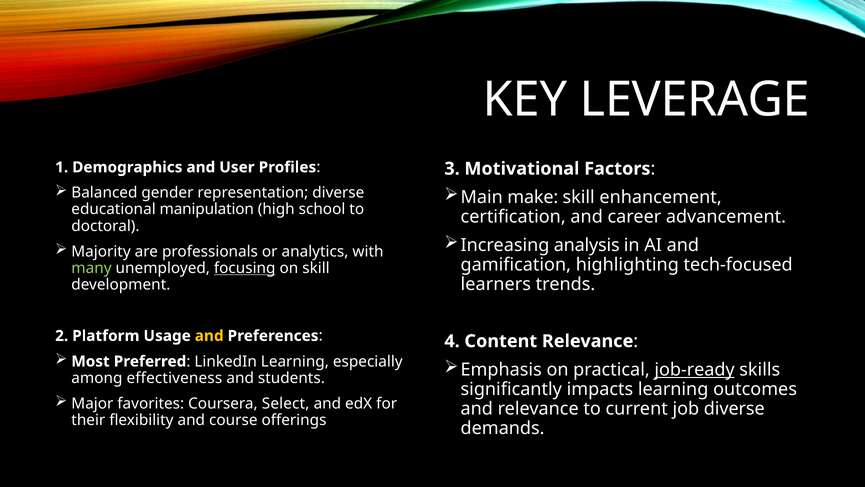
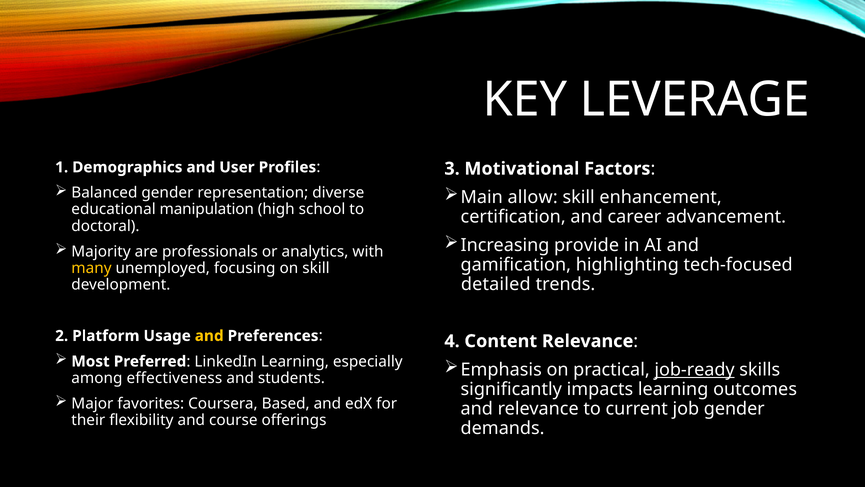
make: make -> allow
analysis: analysis -> provide
many colour: light green -> yellow
focusing underline: present -> none
learners: learners -> detailed
Select: Select -> Based
job diverse: diverse -> gender
